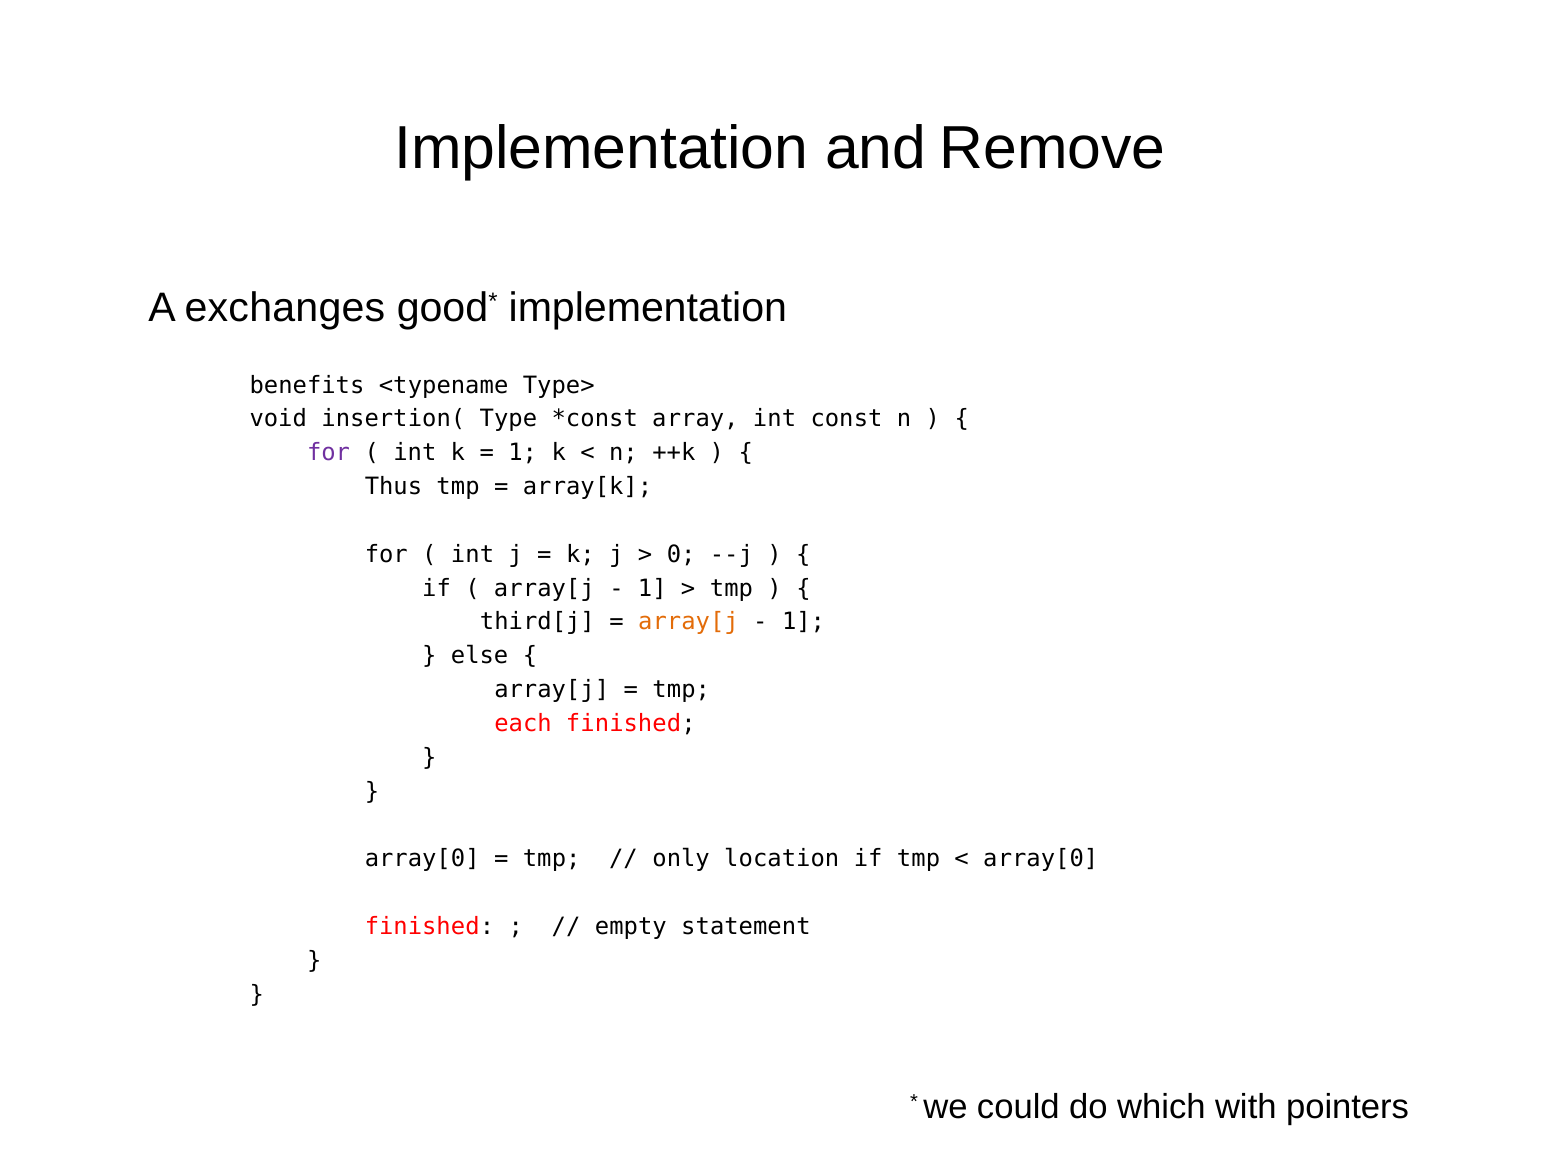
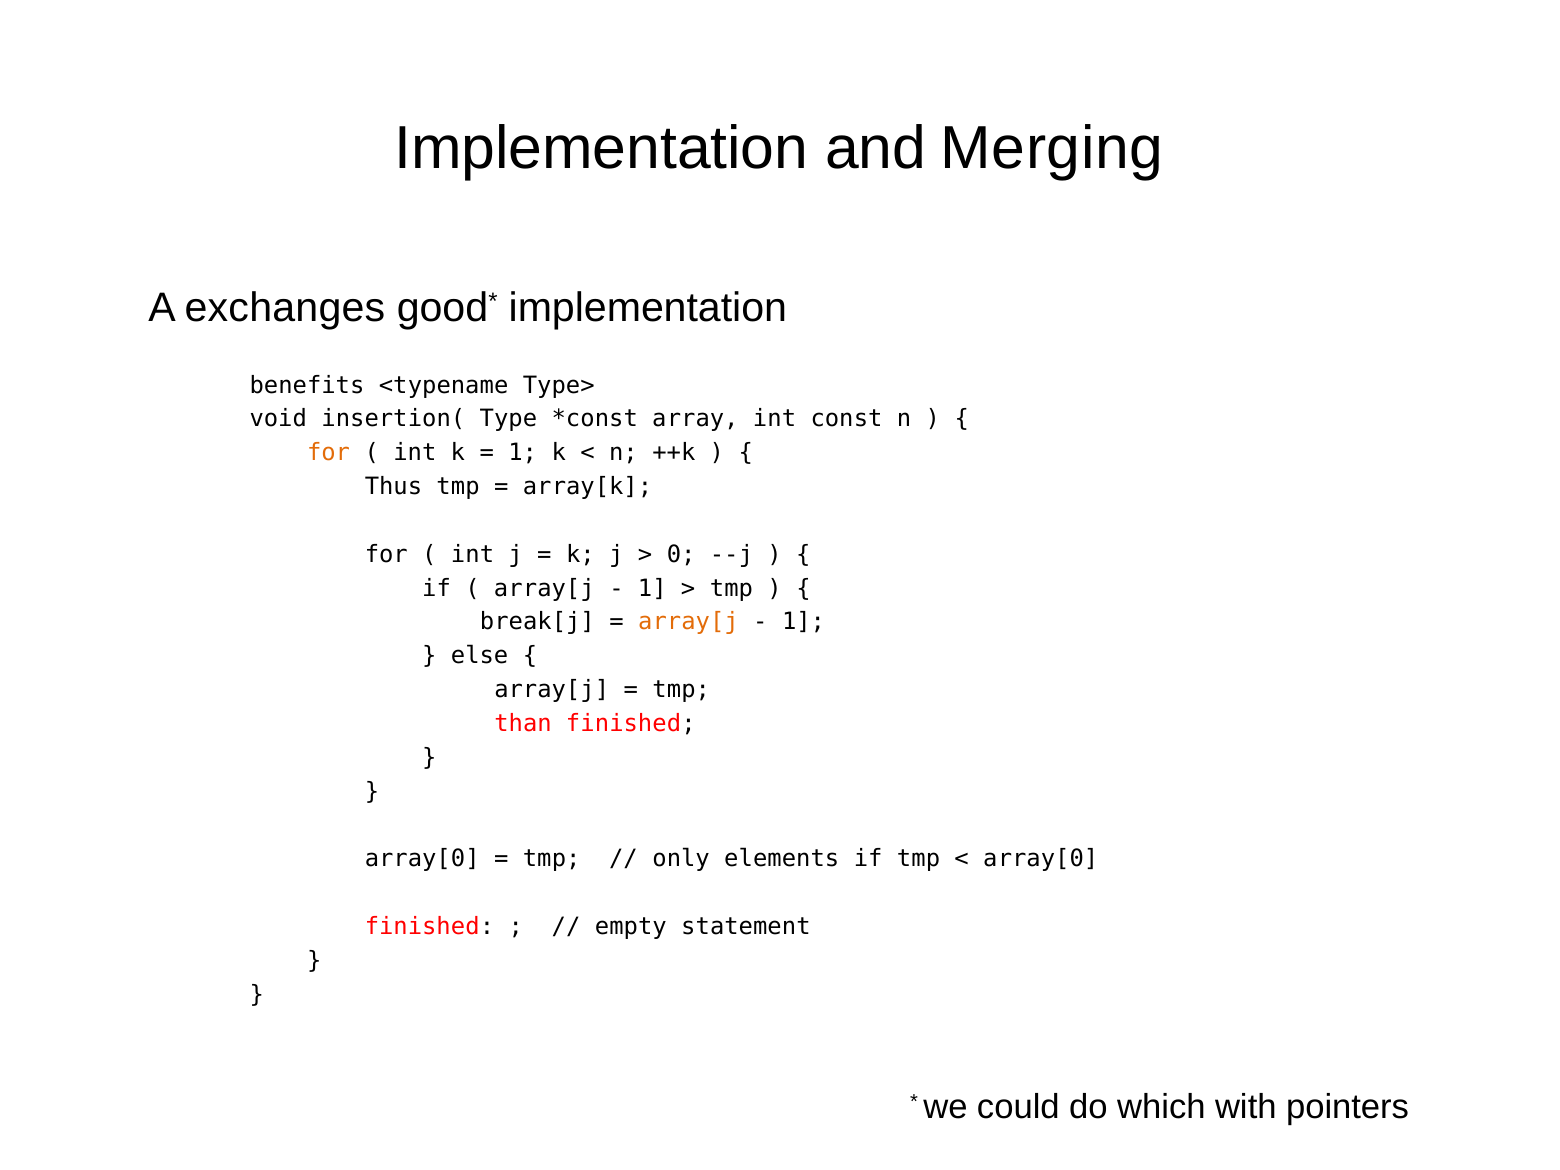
Remove: Remove -> Merging
for at (329, 453) colour: purple -> orange
third[j: third[j -> break[j
each: each -> than
location: location -> elements
